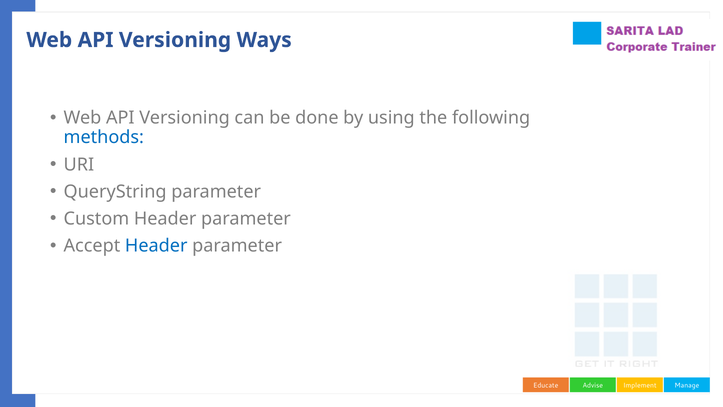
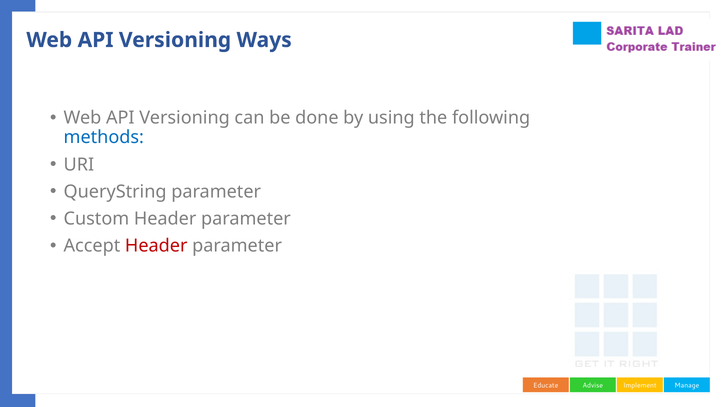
Header at (156, 246) colour: blue -> red
